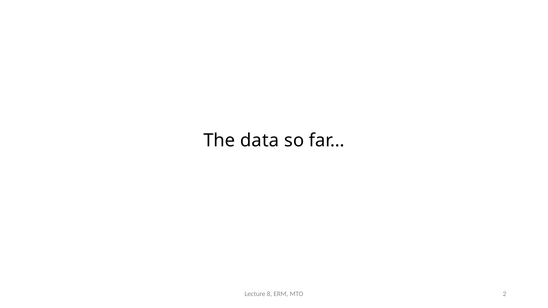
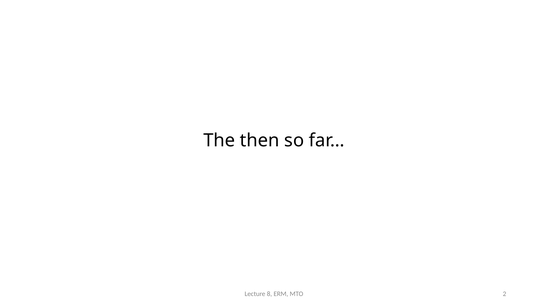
data: data -> then
